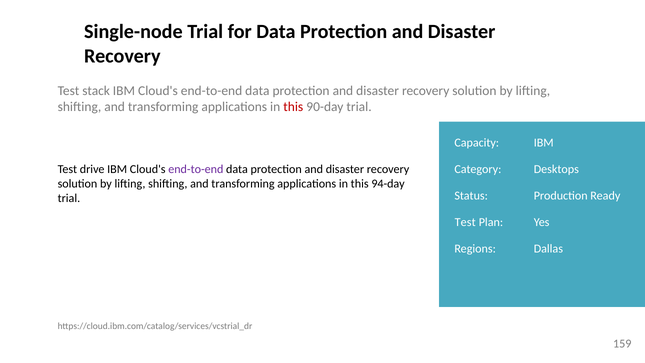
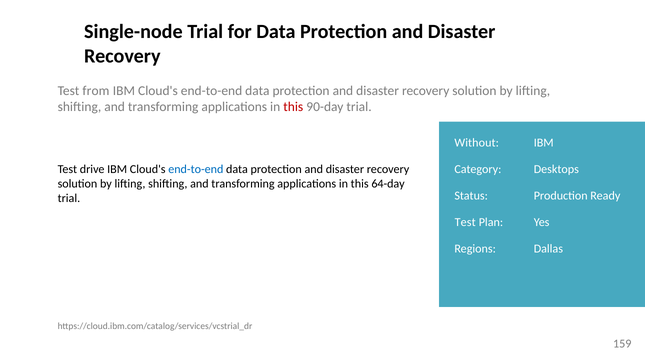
stack: stack -> from
Capacity: Capacity -> Without
end-to-end at (196, 169) colour: purple -> blue
94-day: 94-day -> 64-day
